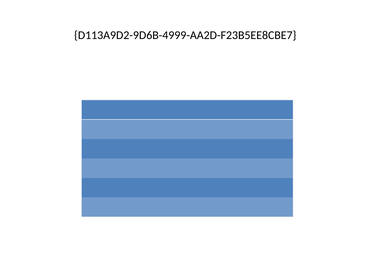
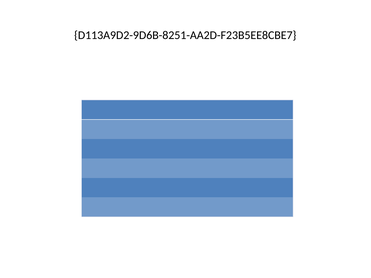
D113A9D2-9D6B-4999-AA2D-F23B5EE8CBE7: D113A9D2-9D6B-4999-AA2D-F23B5EE8CBE7 -> D113A9D2-9D6B-8251-AA2D-F23B5EE8CBE7
